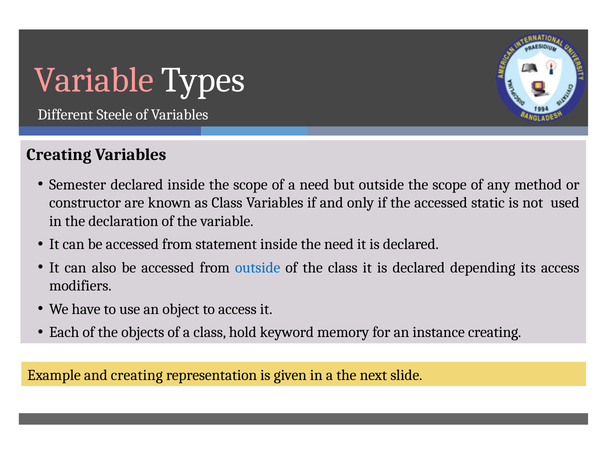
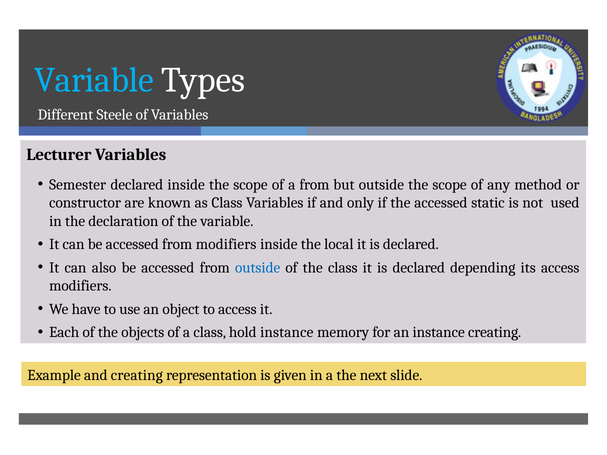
Variable at (94, 80) colour: pink -> light blue
Creating at (59, 155): Creating -> Lecturer
a need: need -> from
from statement: statement -> modifiers
the need: need -> local
hold keyword: keyword -> instance
